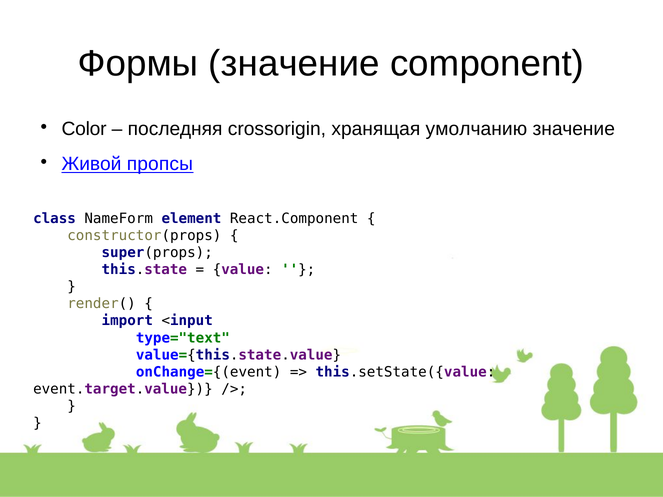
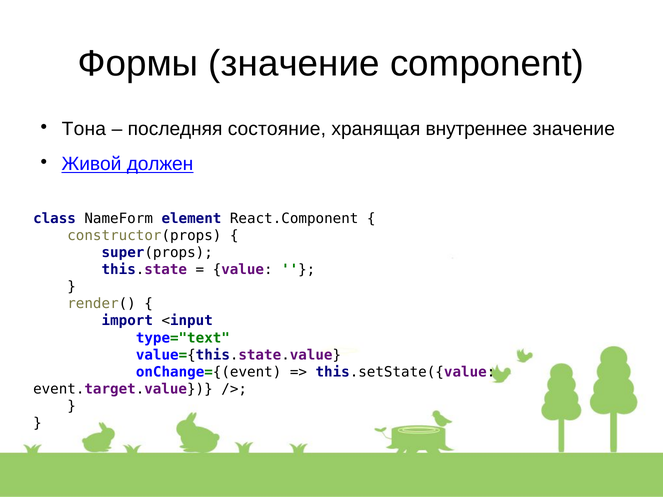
Color: Color -> Тона
crossorigin: crossorigin -> состояние
умолчанию: умолчанию -> внутреннее
пропсы: пропсы -> должен
